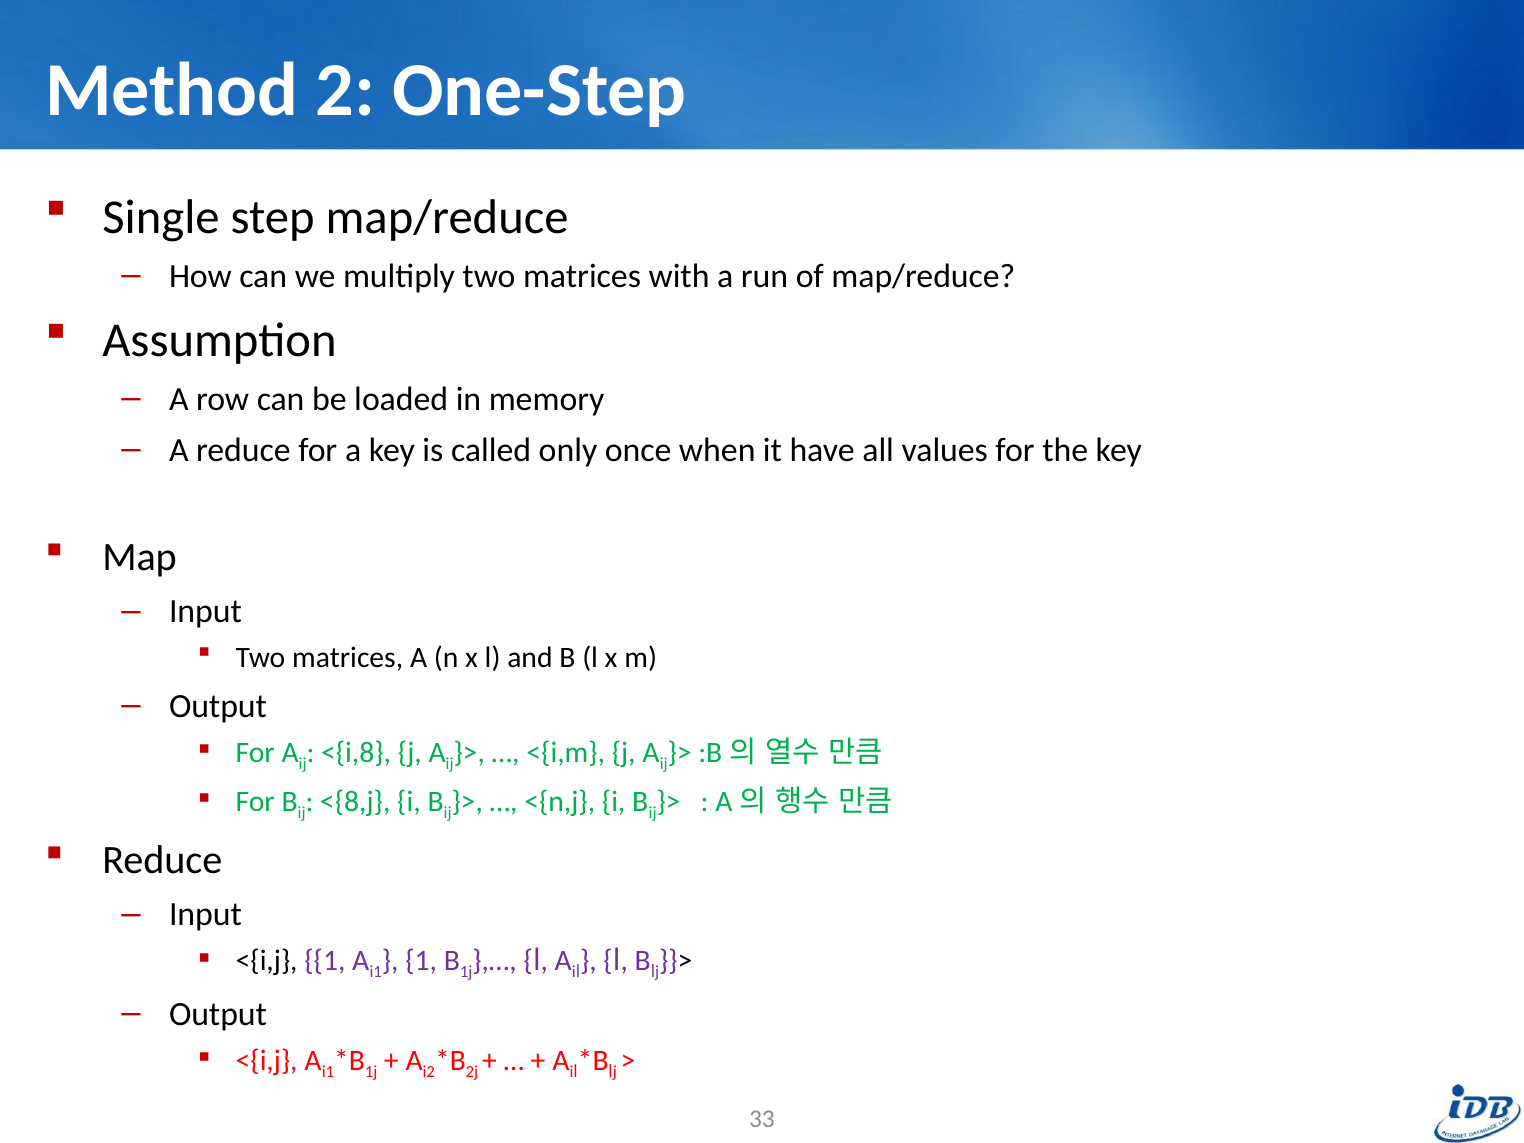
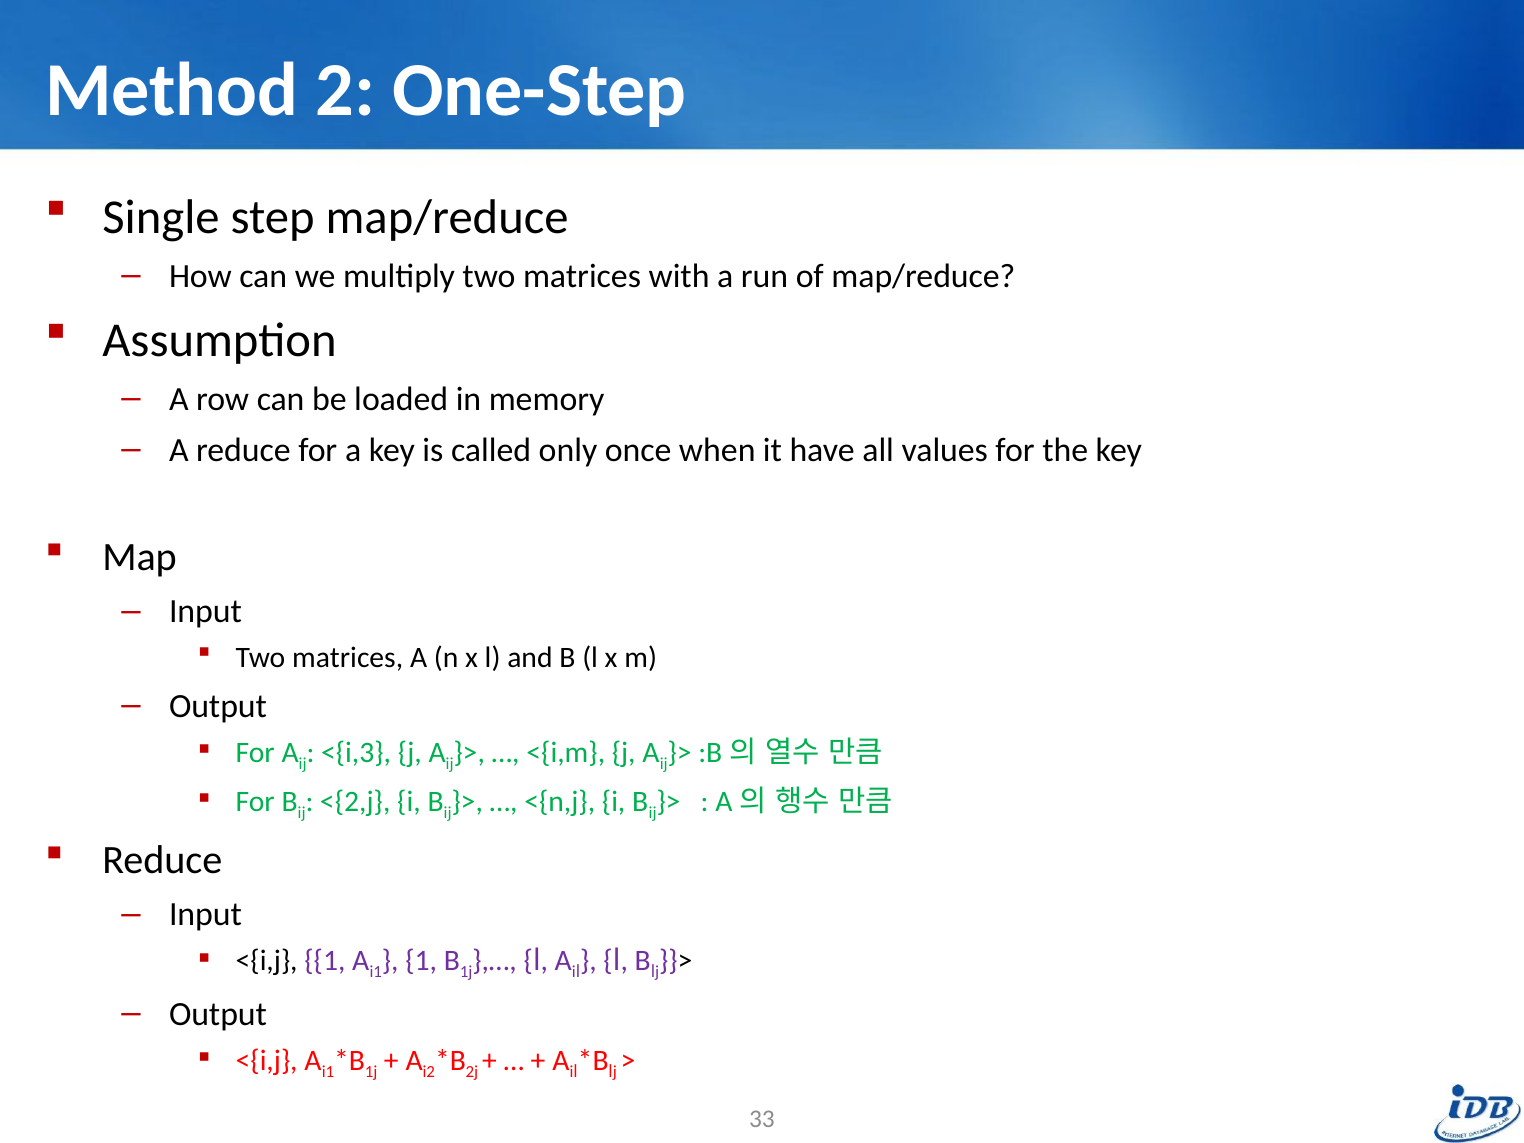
<{i,8: <{i,8 -> <{i,3
<{8,j: <{8,j -> <{2,j
